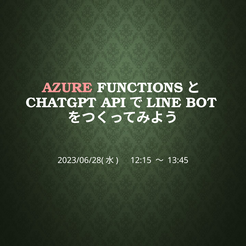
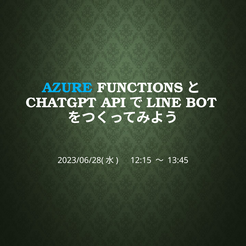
AZURE colour: pink -> light blue
